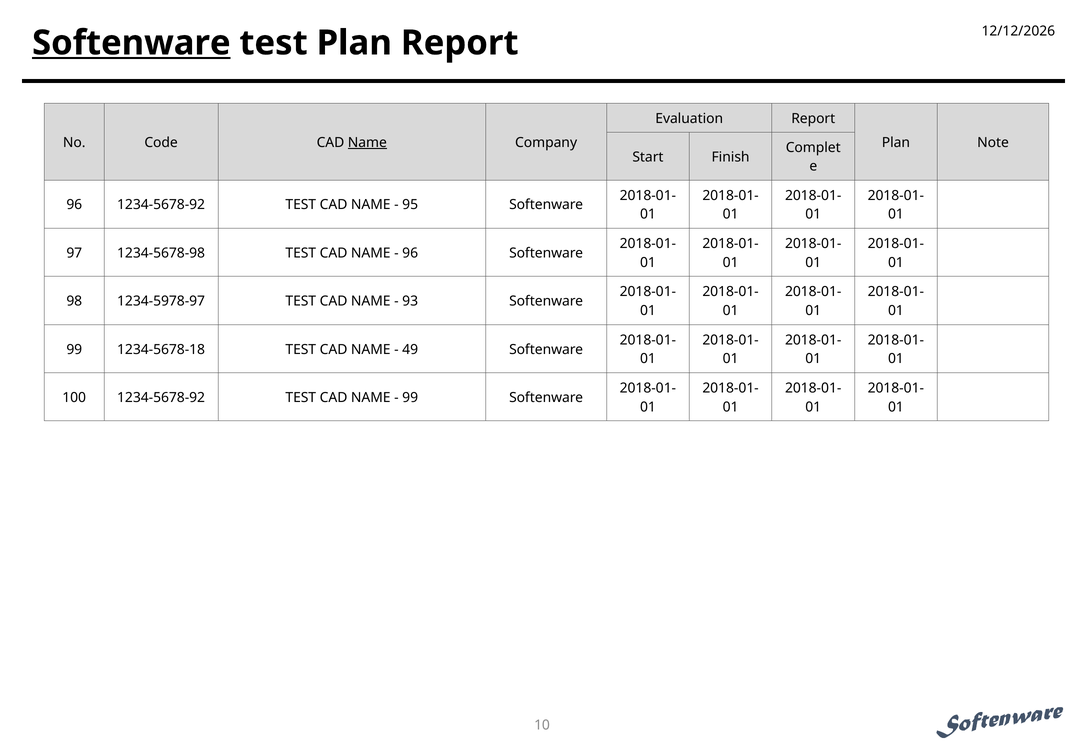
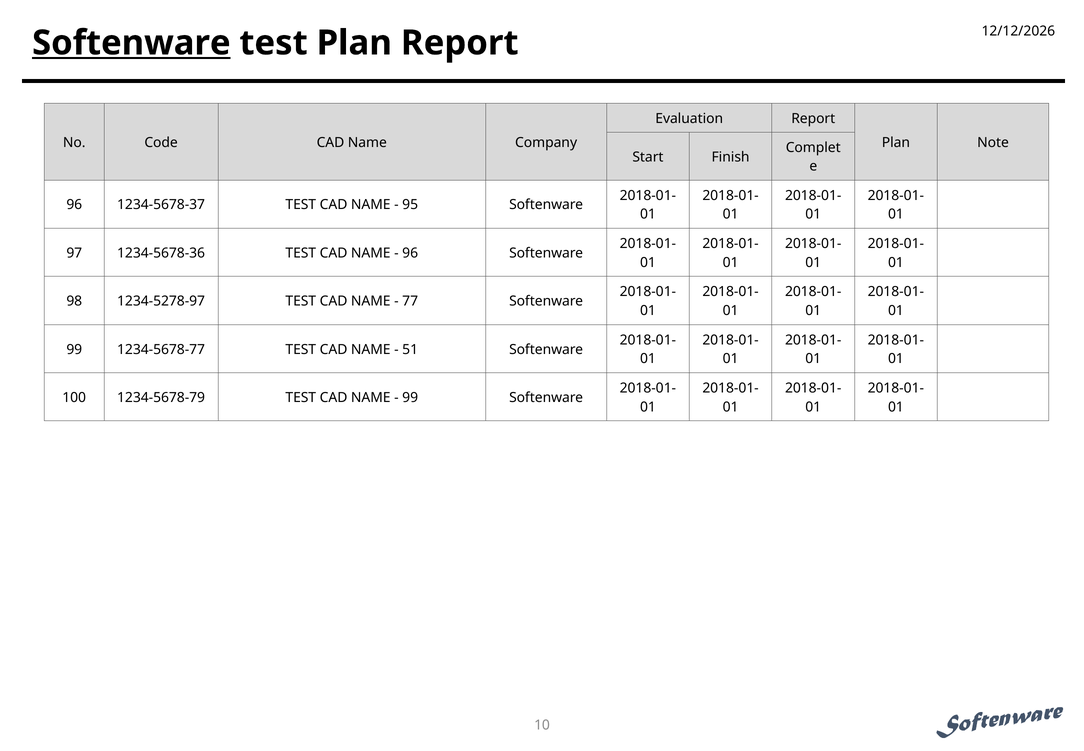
Name at (367, 142) underline: present -> none
96 1234-5678-92: 1234-5678-92 -> 1234-5678-37
1234-5678-98: 1234-5678-98 -> 1234-5678-36
1234-5978-97: 1234-5978-97 -> 1234-5278-97
93: 93 -> 77
1234-5678-18: 1234-5678-18 -> 1234-5678-77
49: 49 -> 51
100 1234-5678-92: 1234-5678-92 -> 1234-5678-79
